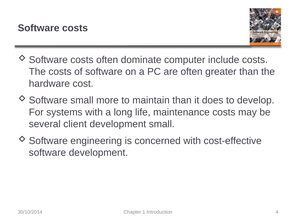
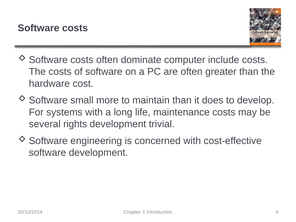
client: client -> rights
development small: small -> trivial
